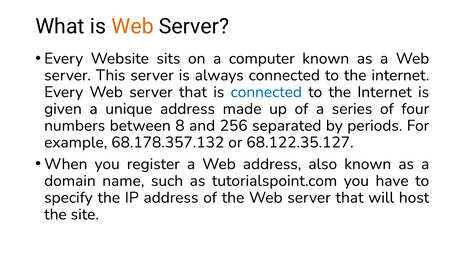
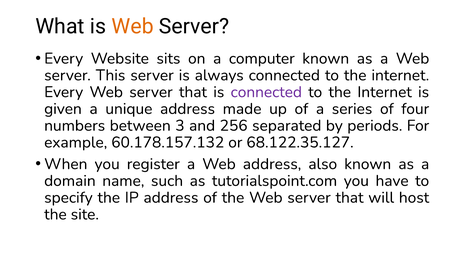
connected at (266, 92) colour: blue -> purple
8: 8 -> 3
68.178.357.132: 68.178.357.132 -> 60.178.157.132
